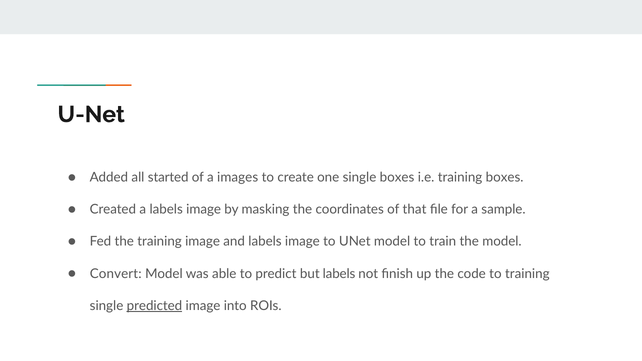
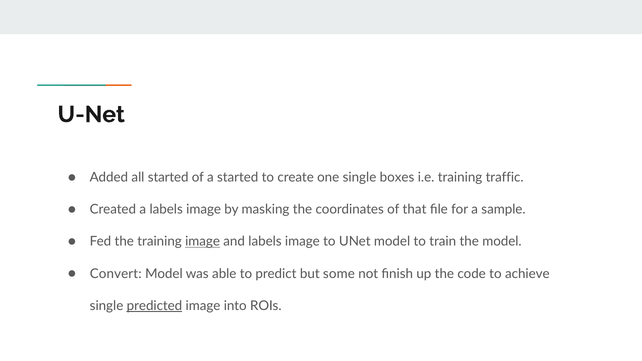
a images: images -> started
training boxes: boxes -> traffic
image at (203, 242) underline: none -> present
but labels: labels -> some
to training: training -> achieve
